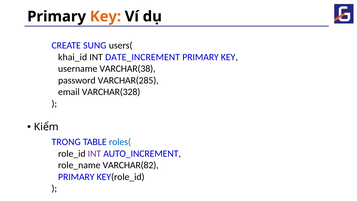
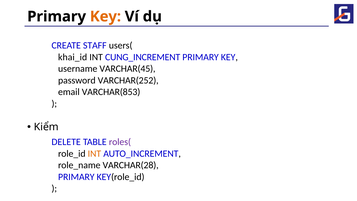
SUNG: SUNG -> STAFF
DATE_INCREMENT: DATE_INCREMENT -> CUNG_INCREMENT
VARCHAR(38: VARCHAR(38 -> VARCHAR(45
VARCHAR(285: VARCHAR(285 -> VARCHAR(252
VARCHAR(328: VARCHAR(328 -> VARCHAR(853
TRONG: TRONG -> DELETE
roles( colour: blue -> purple
INT at (94, 154) colour: purple -> orange
VARCHAR(82: VARCHAR(82 -> VARCHAR(28
